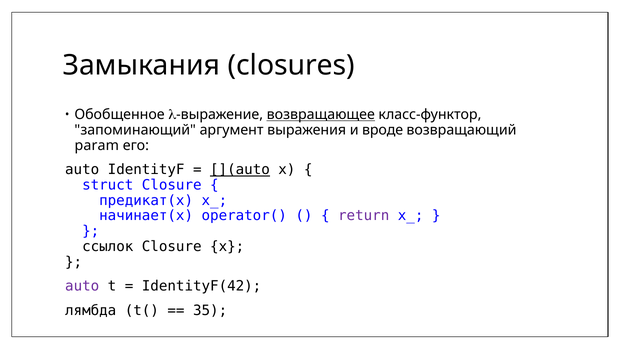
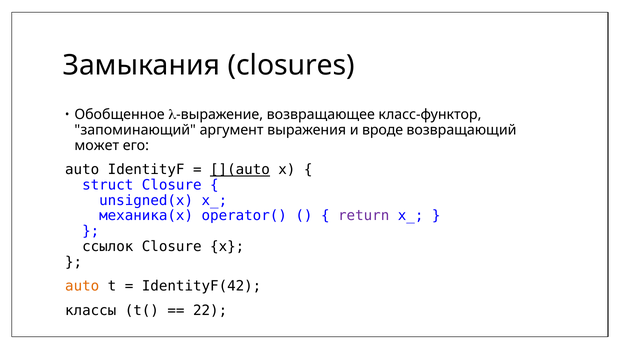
возвращающее underline: present -> none
param: param -> может
предикат(x: предикат(x -> unsigned(x
начинает(x: начинает(x -> механика(x
auto at (82, 286) colour: purple -> orange
лямбда: лямбда -> классы
35: 35 -> 22
